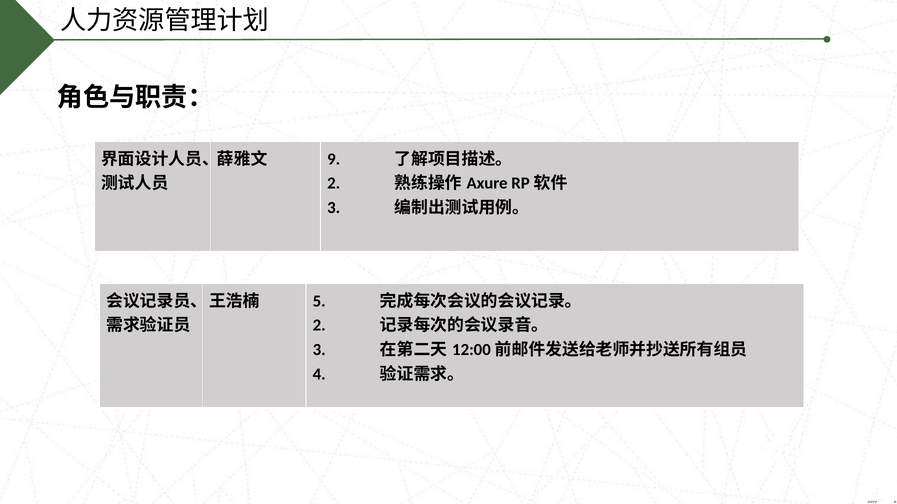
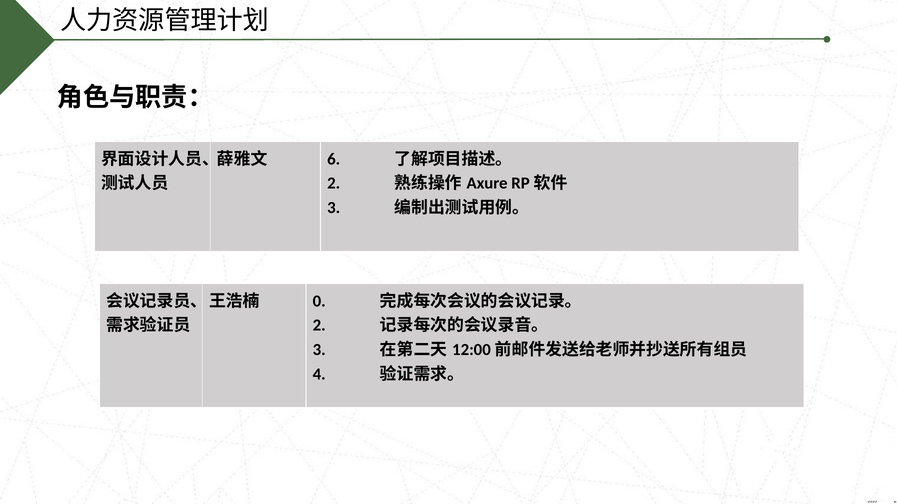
9: 9 -> 6
5: 5 -> 0
